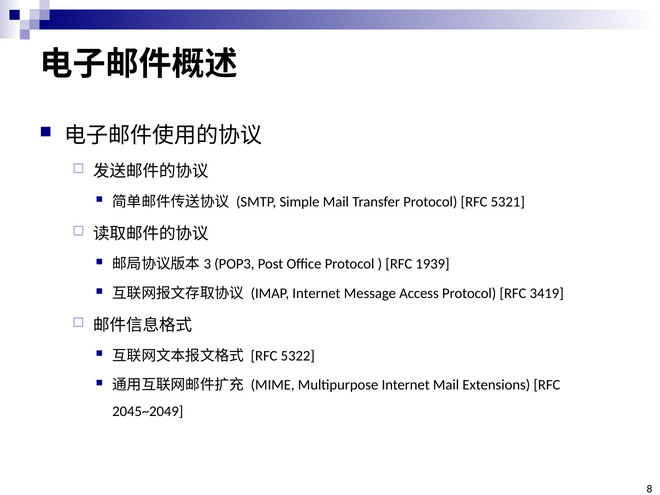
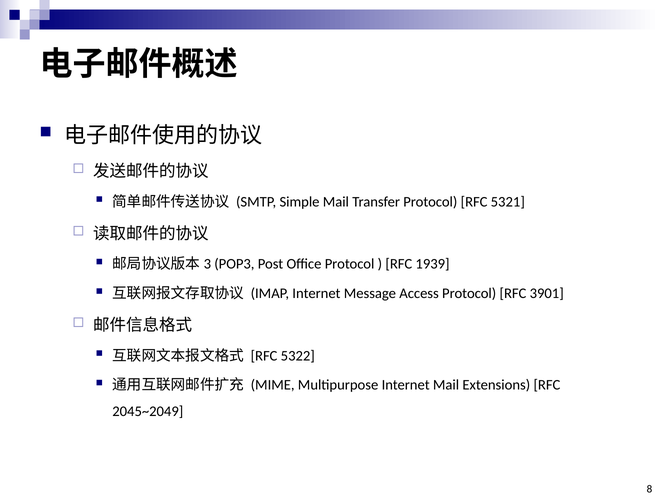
3419: 3419 -> 3901
